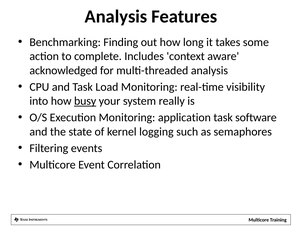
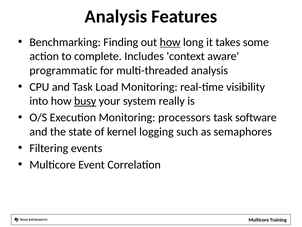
how at (170, 42) underline: none -> present
acknowledged: acknowledged -> programmatic
application: application -> processors
